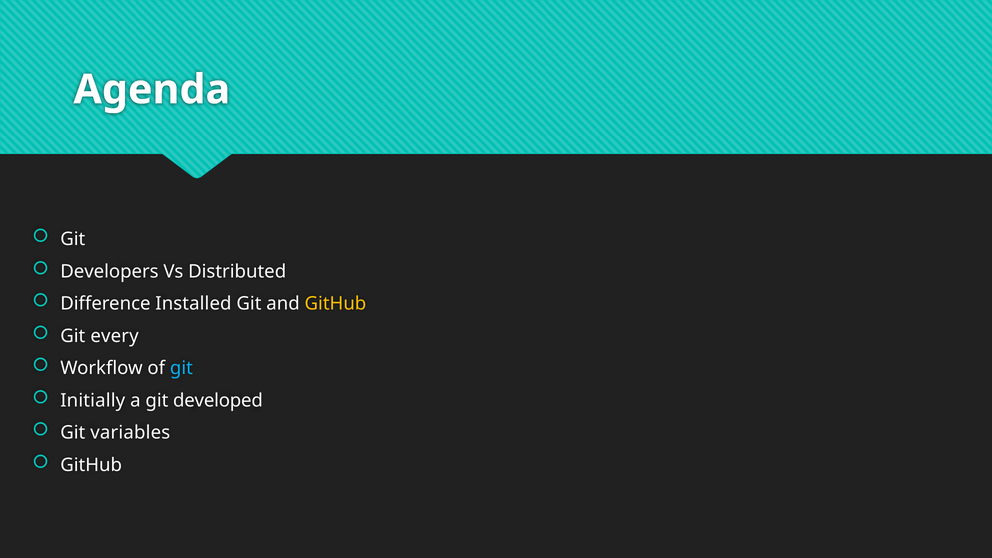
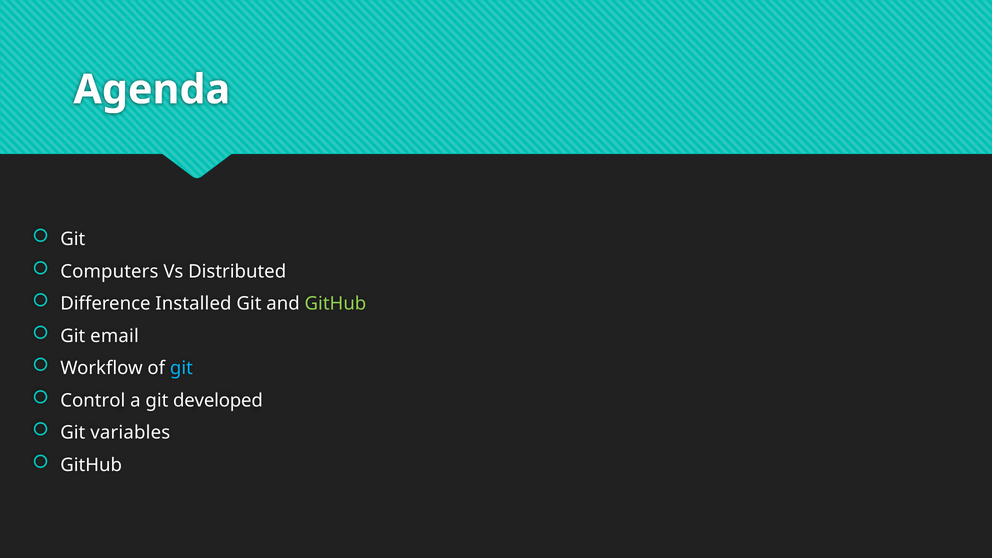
Developers: Developers -> Computers
GitHub at (335, 304) colour: yellow -> light green
every: every -> email
Initially: Initially -> Control
